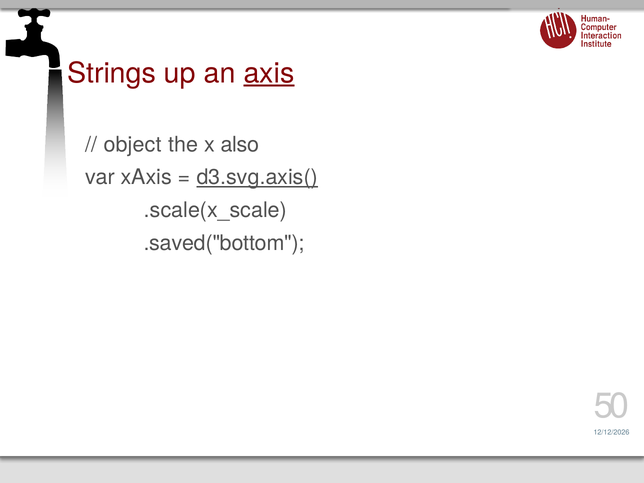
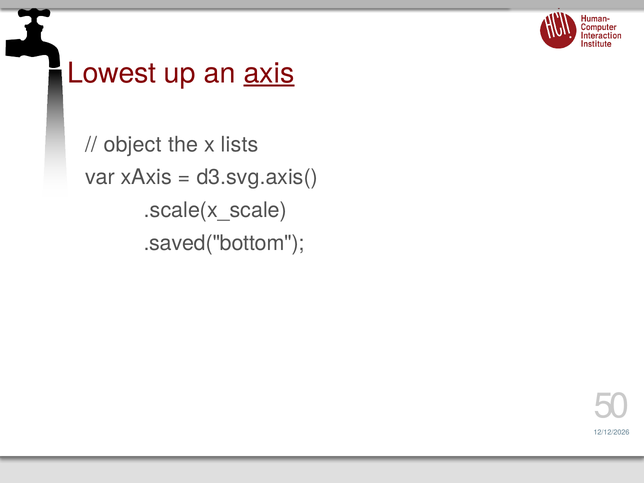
Strings: Strings -> Lowest
also: also -> lists
d3.svg.axis( underline: present -> none
